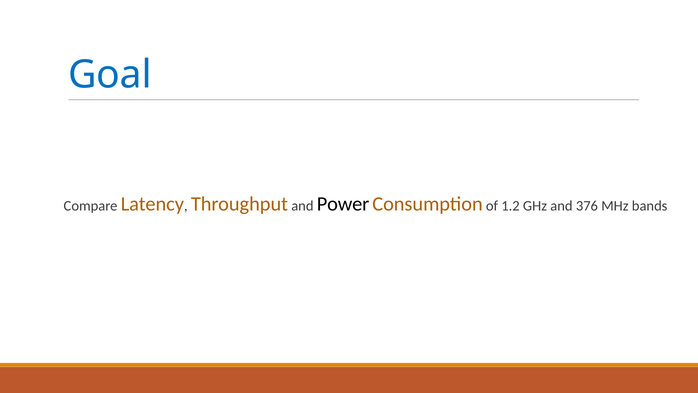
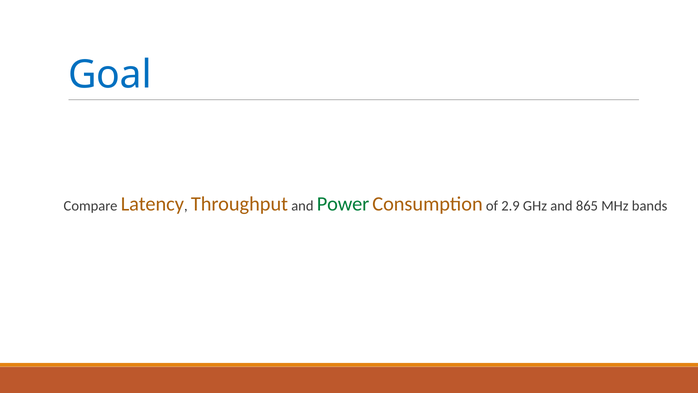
Power colour: black -> green
1.2: 1.2 -> 2.9
376: 376 -> 865
